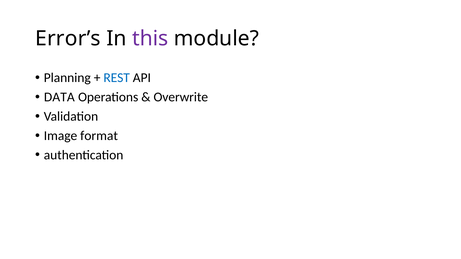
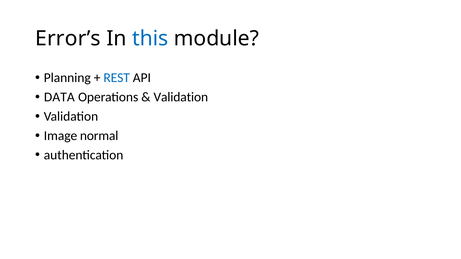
this colour: purple -> blue
Overwrite at (181, 97): Overwrite -> Validation
format: format -> normal
